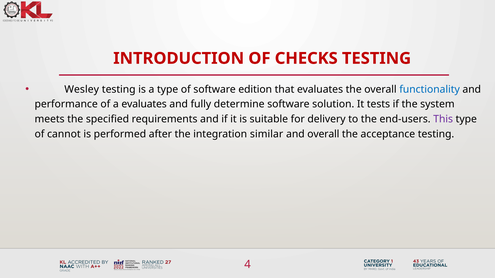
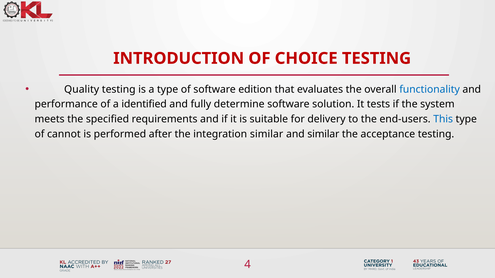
CHECKS: CHECKS -> CHOICE
Wesley: Wesley -> Quality
a evaluates: evaluates -> identified
This colour: purple -> blue
and overall: overall -> similar
